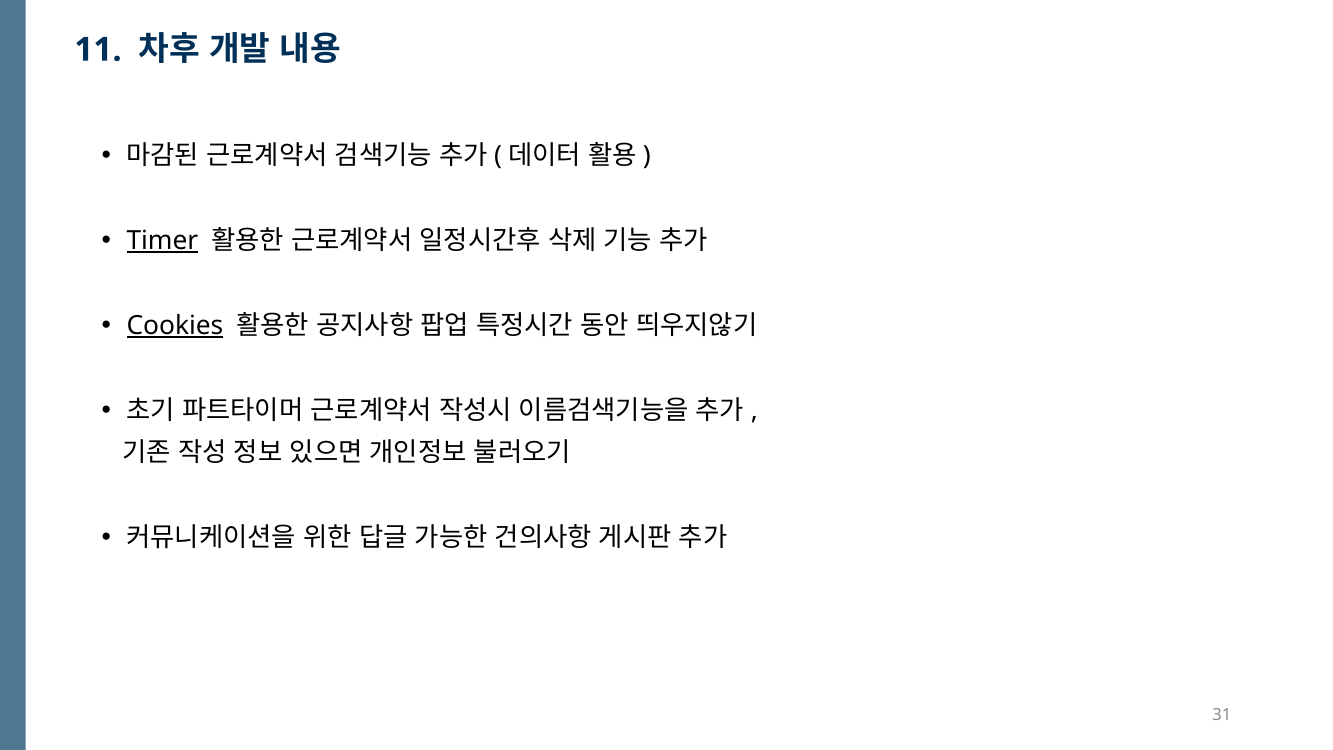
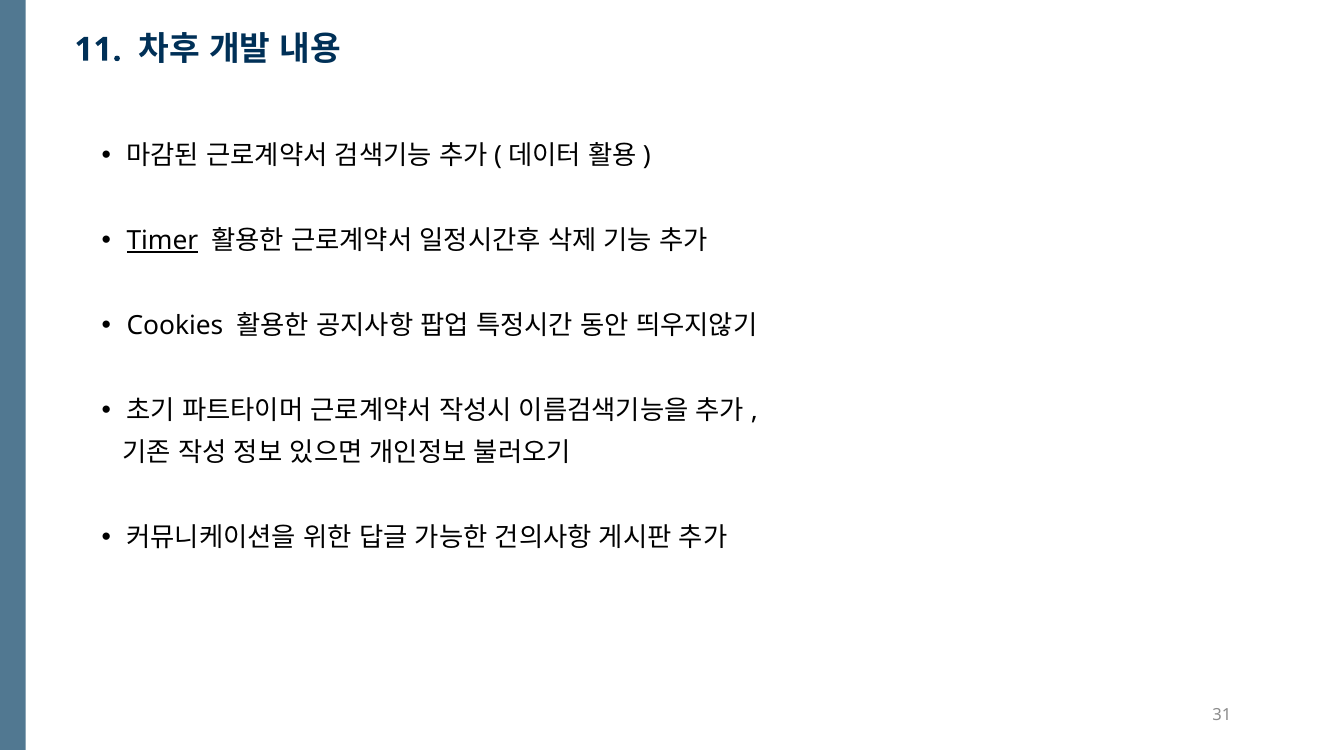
Cookies underline: present -> none
